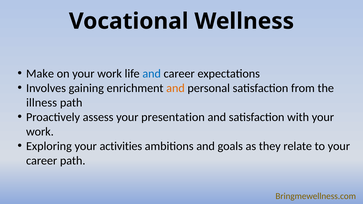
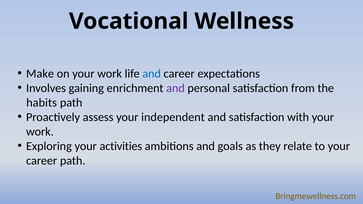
and at (175, 88) colour: orange -> purple
illness: illness -> habits
presentation: presentation -> independent
